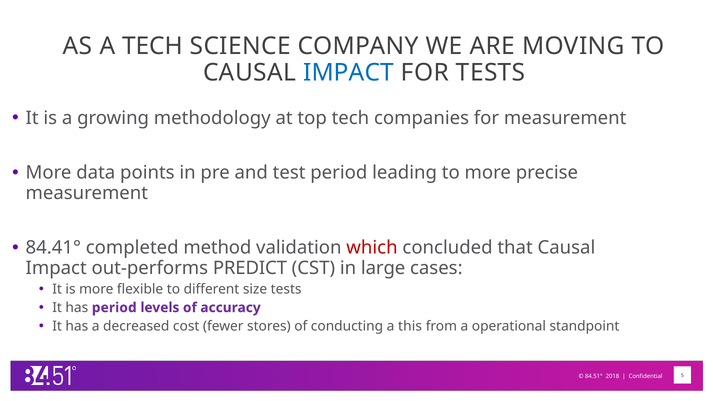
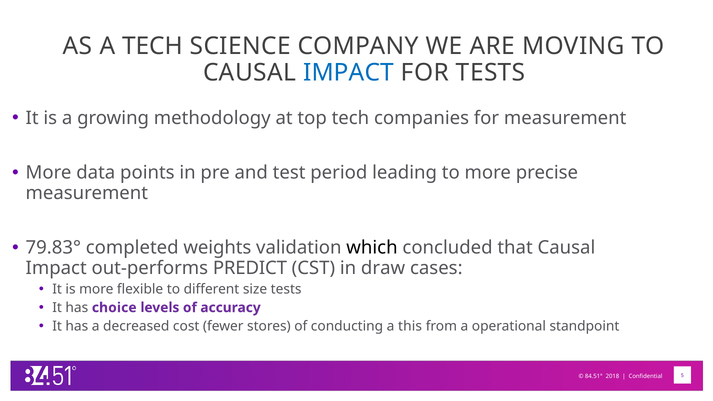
84.41°: 84.41° -> 79.83°
method: method -> weights
which colour: red -> black
large: large -> draw
has period: period -> choice
